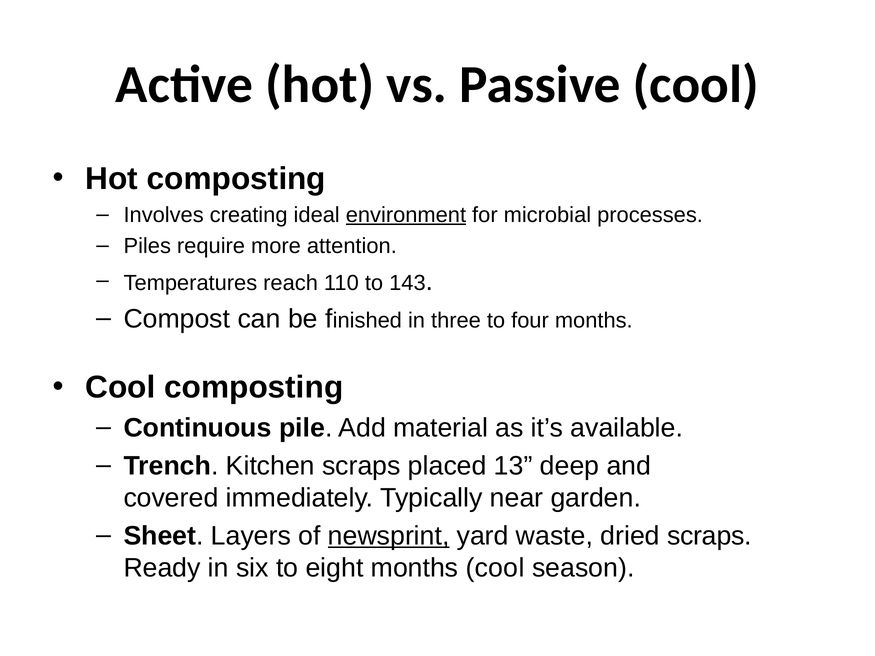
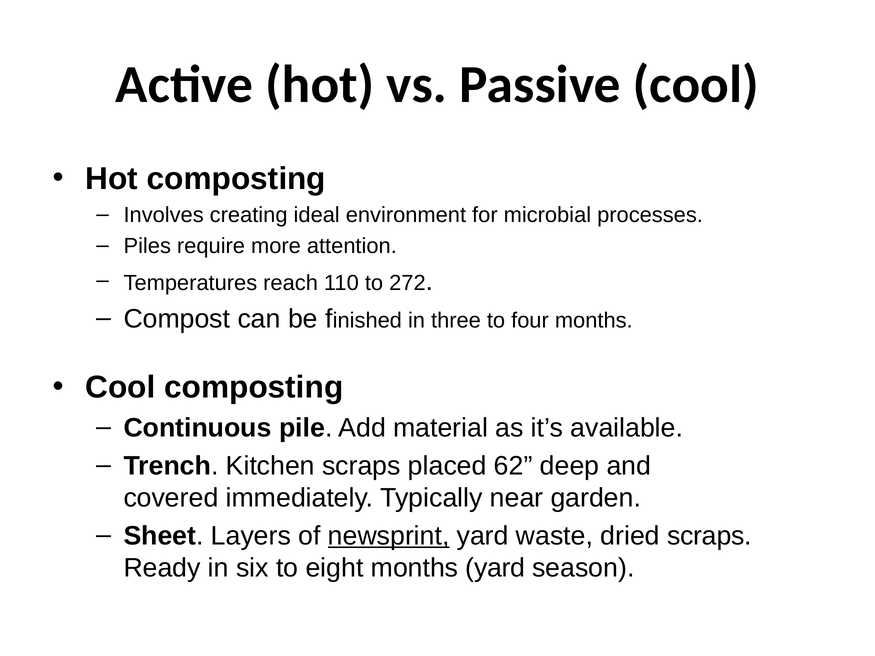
environment underline: present -> none
143: 143 -> 272
13: 13 -> 62
months cool: cool -> yard
